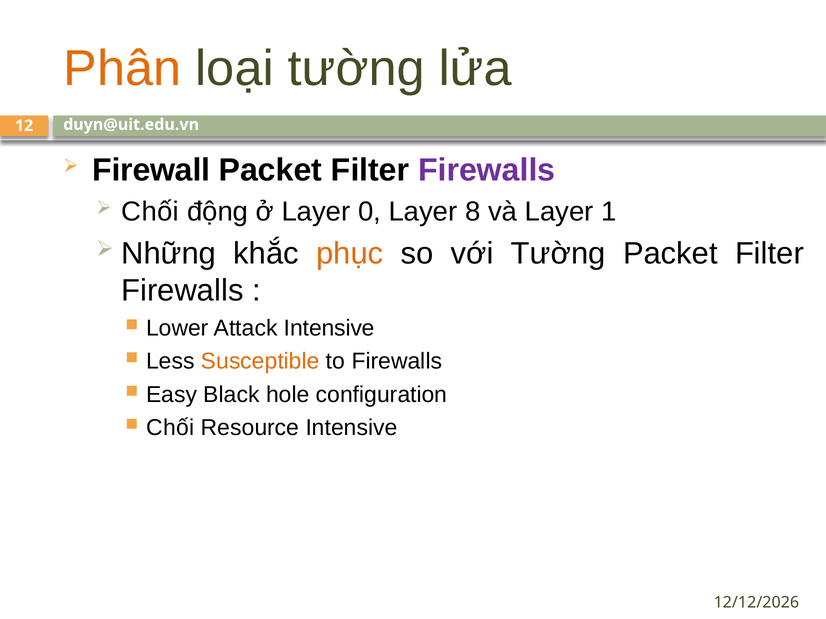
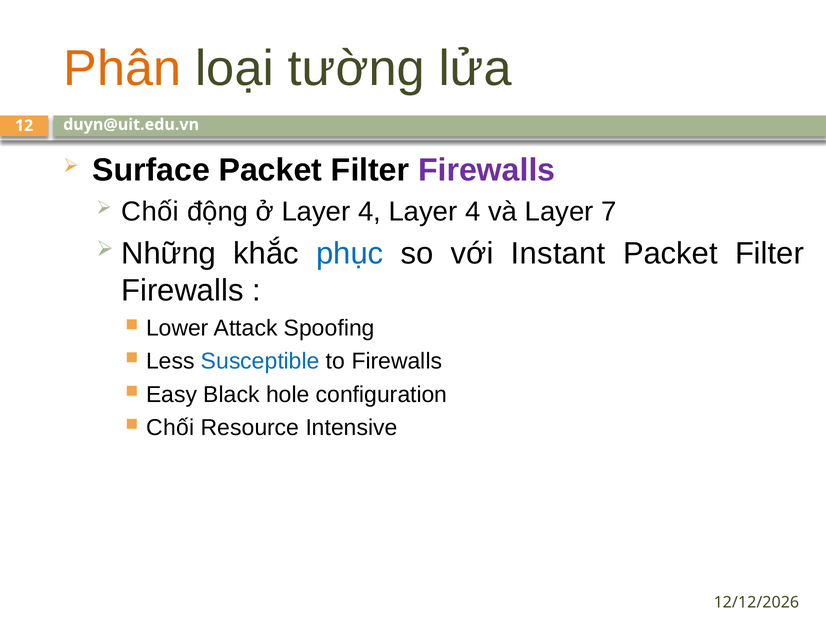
Firewall: Firewall -> Surface
ở Layer 0: 0 -> 4
8 at (473, 212): 8 -> 4
1: 1 -> 7
phục colour: orange -> blue
với Tường: Tường -> Instant
Attack Intensive: Intensive -> Spooﬁng
Susceptible colour: orange -> blue
